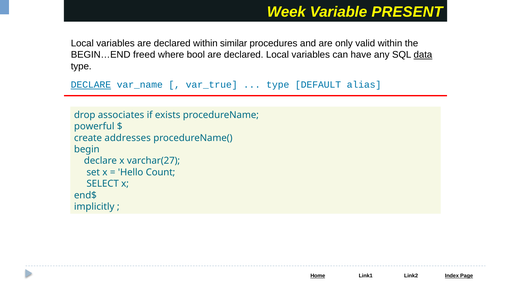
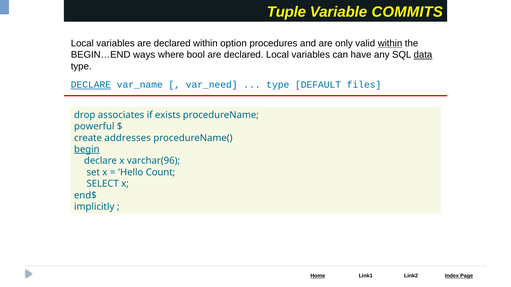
Week: Week -> Tuple
PRESENT: PRESENT -> COMMITS
similar: similar -> option
within at (390, 43) underline: none -> present
freed: freed -> ways
var_true: var_true -> var_need
alias: alias -> files
begin underline: none -> present
varchar(27: varchar(27 -> varchar(96
